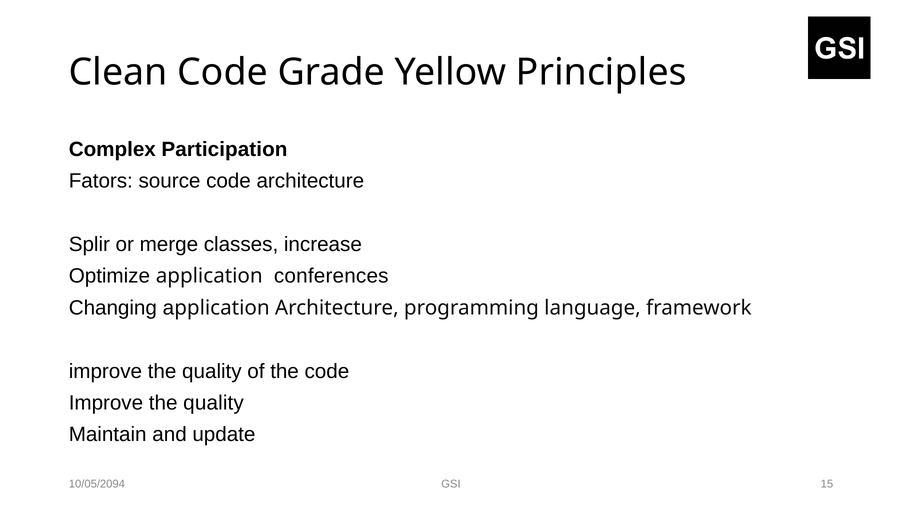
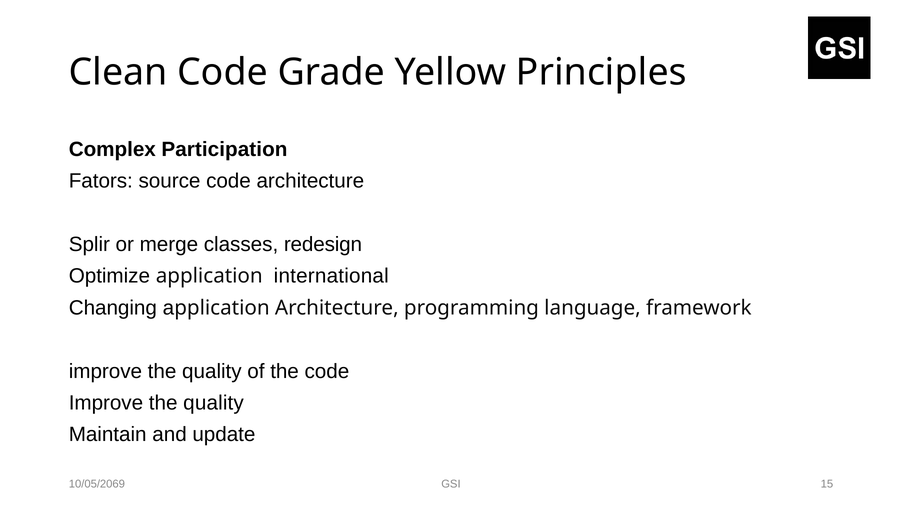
increase: increase -> redesign
conferences: conferences -> international
10/05/2094: 10/05/2094 -> 10/05/2069
